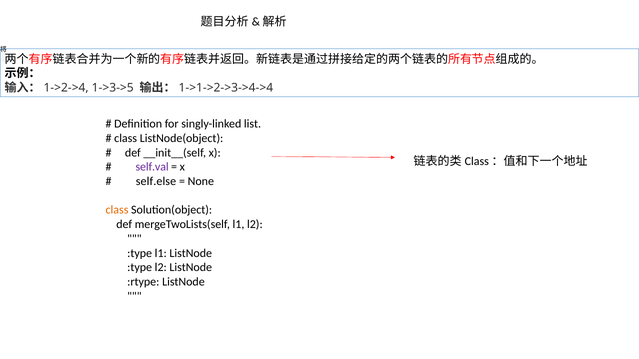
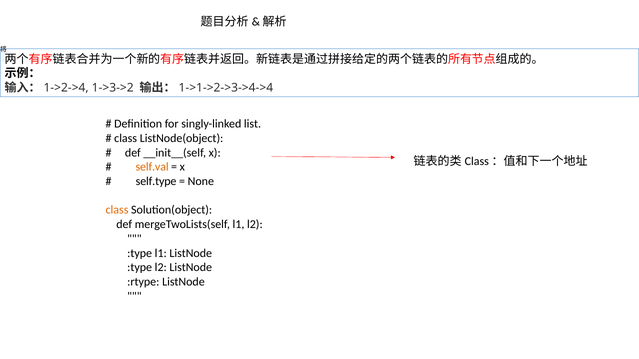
1->3->5: 1->3->5 -> 1->3->2
self.val colour: purple -> orange
self.else: self.else -> self.type
